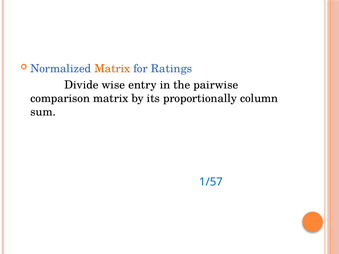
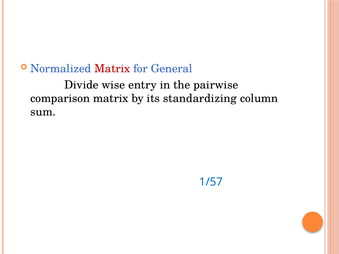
Matrix at (112, 69) colour: orange -> red
Ratings: Ratings -> General
proportionally: proportionally -> standardizing
